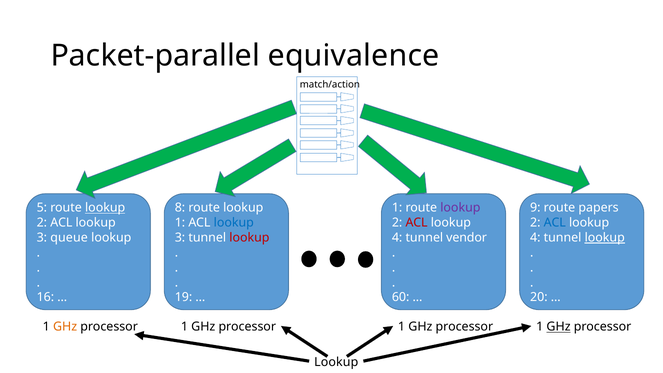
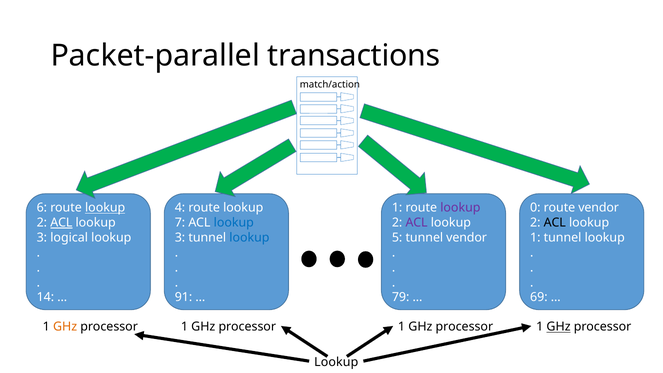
equivalence: equivalence -> transactions
5: 5 -> 6
8: 8 -> 4
9: 9 -> 0
route papers: papers -> vendor
ACL at (61, 223) underline: none -> present
1 at (180, 223): 1 -> 7
ACL at (417, 223) colour: red -> purple
ACL at (555, 223) colour: blue -> black
queue: queue -> logical
lookup at (249, 238) colour: red -> blue
4 at (397, 238): 4 -> 5
4 at (535, 238): 4 -> 1
lookup at (605, 238) underline: present -> none
16: 16 -> 14
19: 19 -> 91
60: 60 -> 79
20: 20 -> 69
